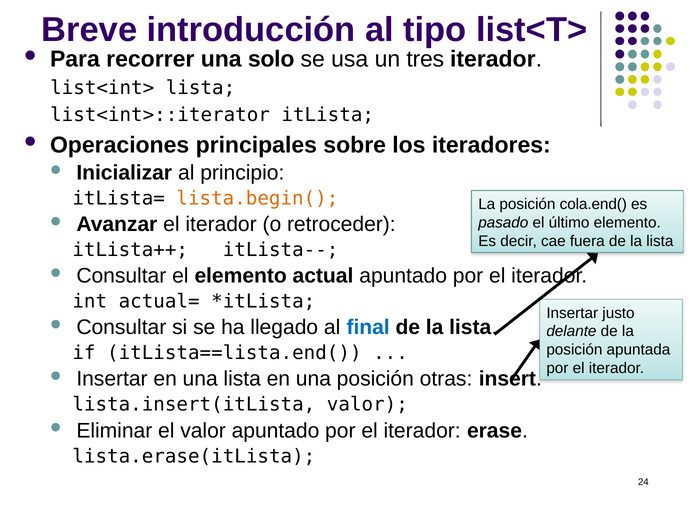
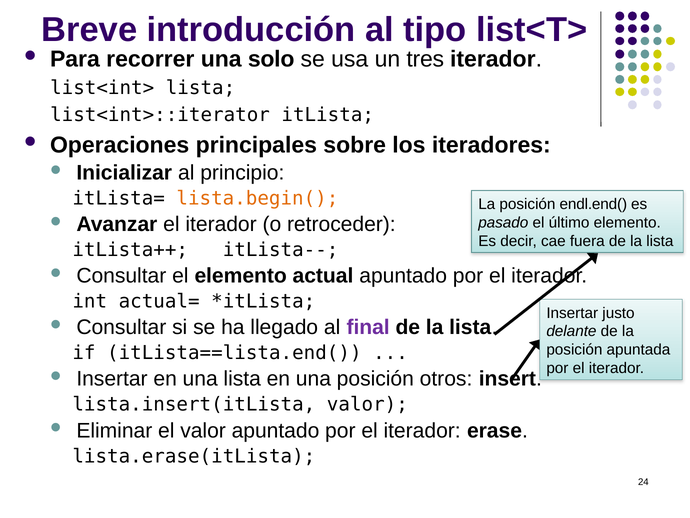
cola.end(: cola.end( -> endl.end(
final colour: blue -> purple
otras: otras -> otros
